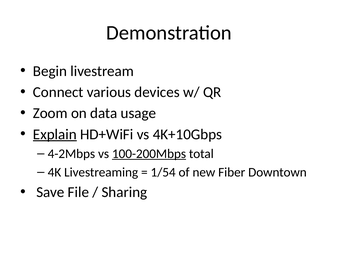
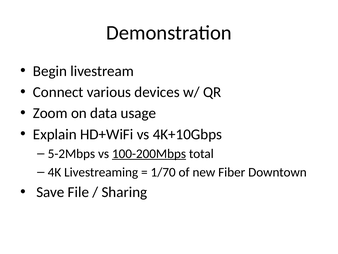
Explain underline: present -> none
4-2Mbps: 4-2Mbps -> 5-2Mbps
1/54: 1/54 -> 1/70
